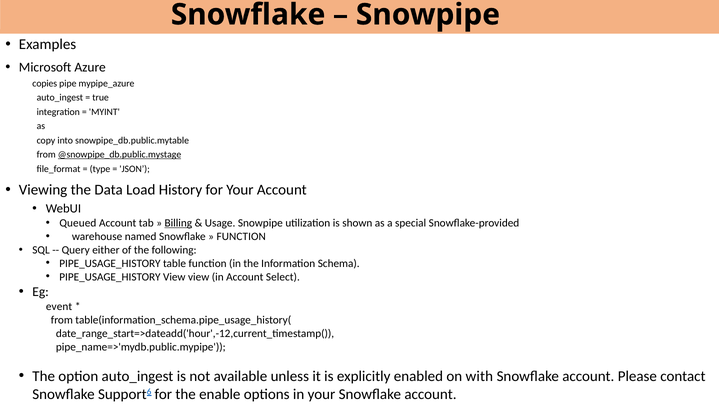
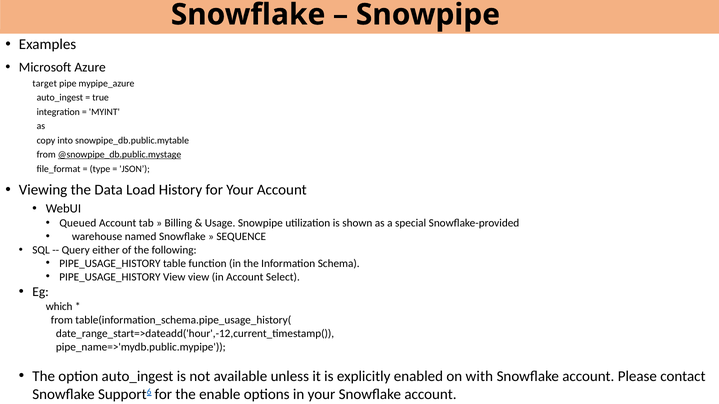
copies: copies -> target
Billing underline: present -> none
FUNCTION at (241, 237): FUNCTION -> SEQUENCE
event: event -> which
